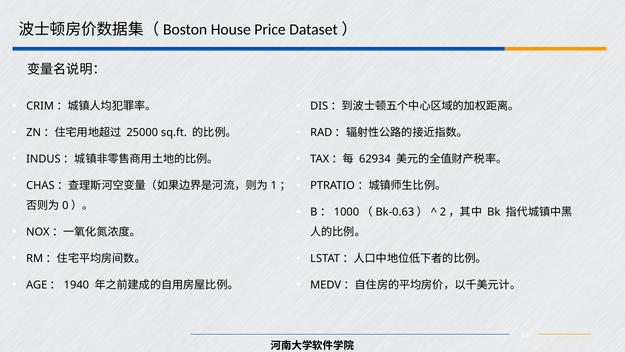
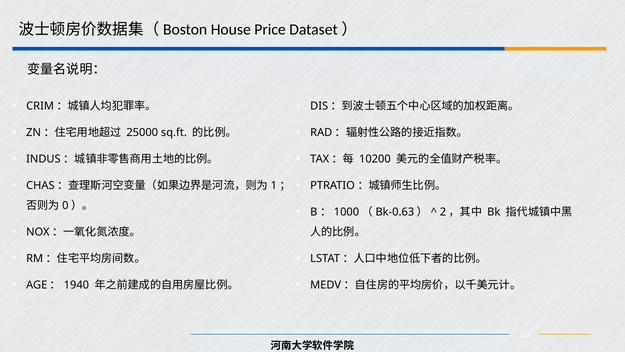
62934: 62934 -> 10200
